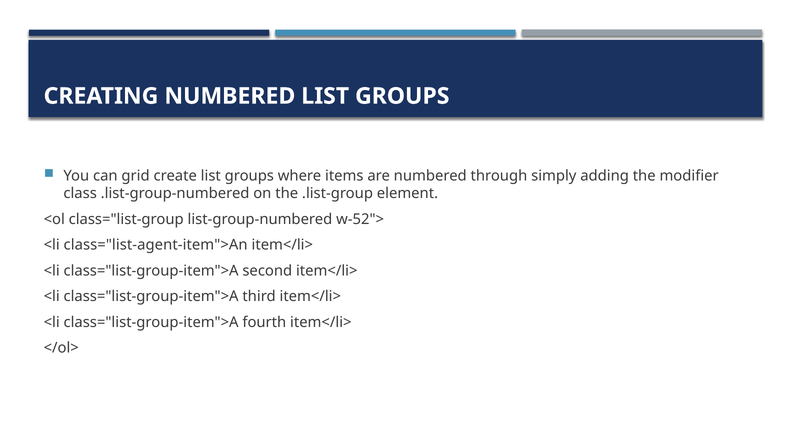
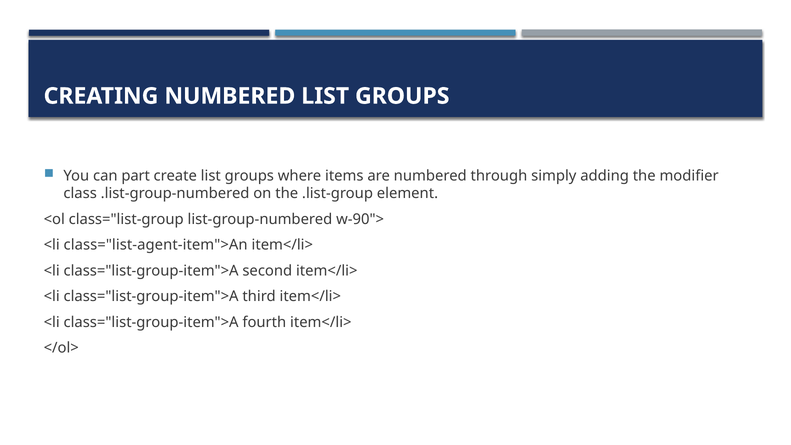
grid: grid -> part
w-52">: w-52"> -> w-90">
